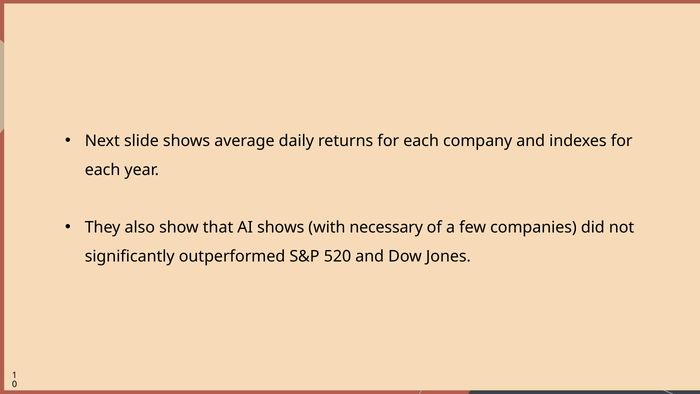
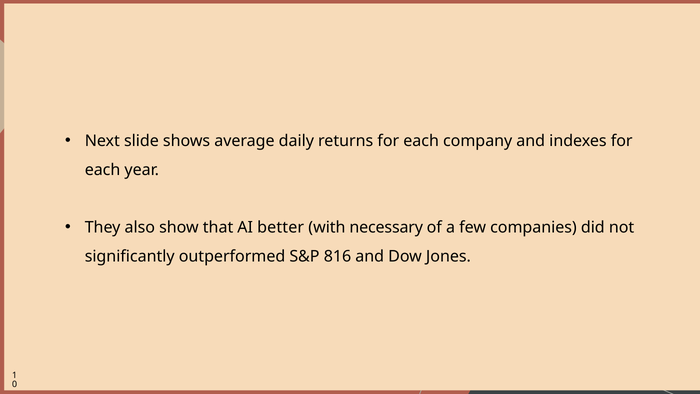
AI shows: shows -> better
520: 520 -> 816
